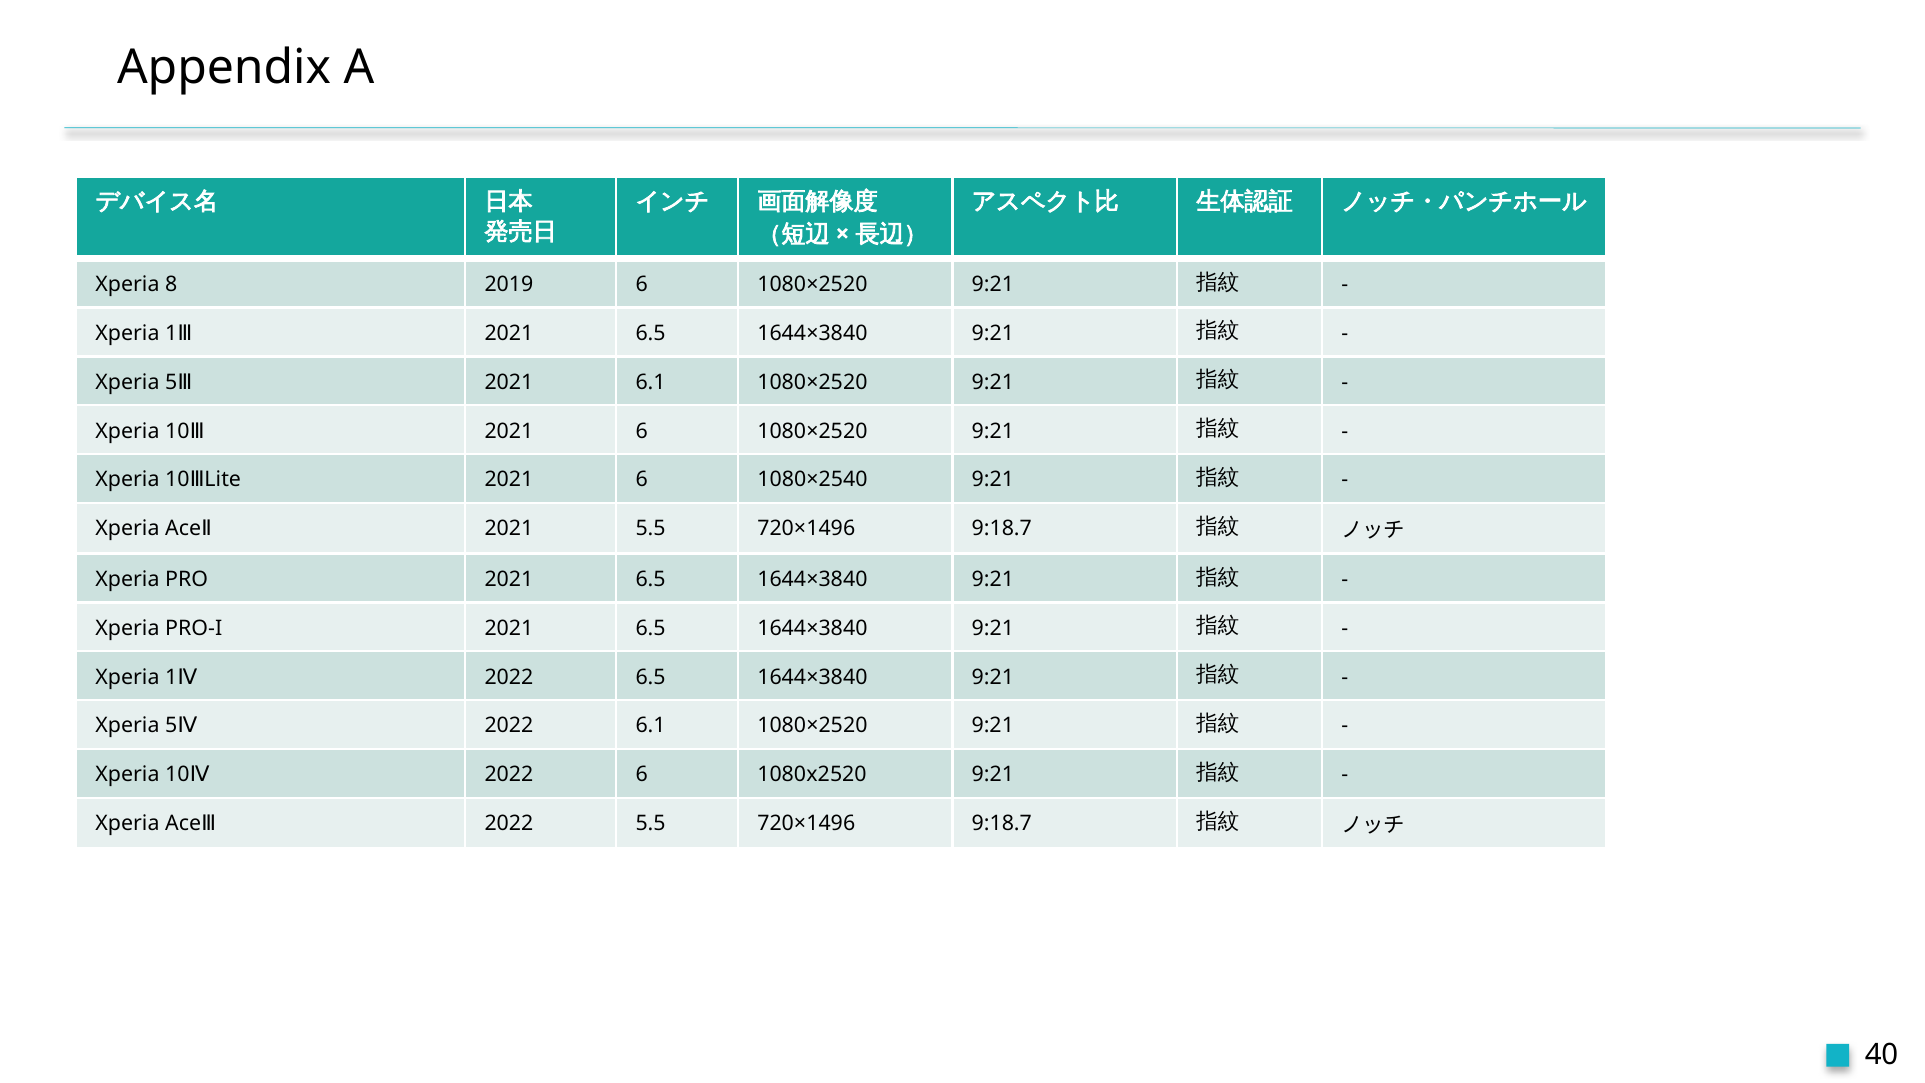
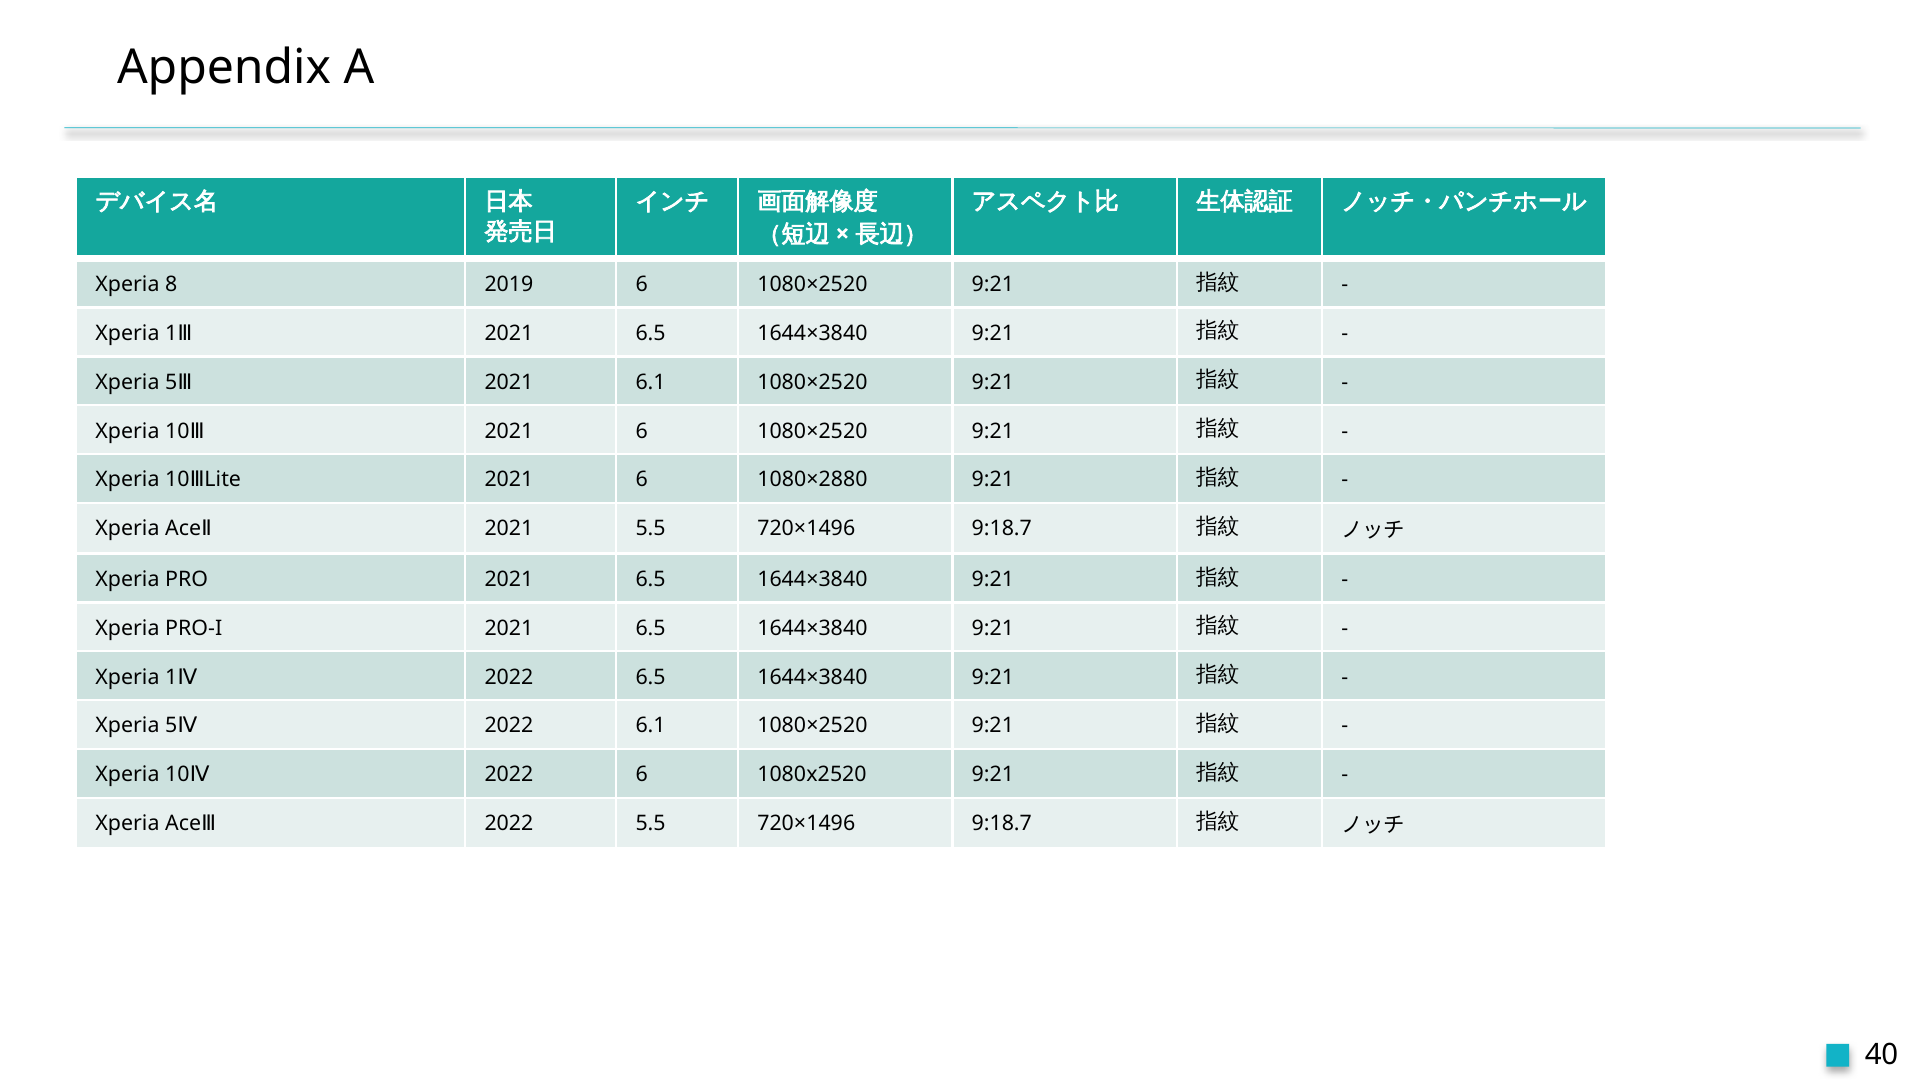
1080×2540: 1080×2540 -> 1080×2880
